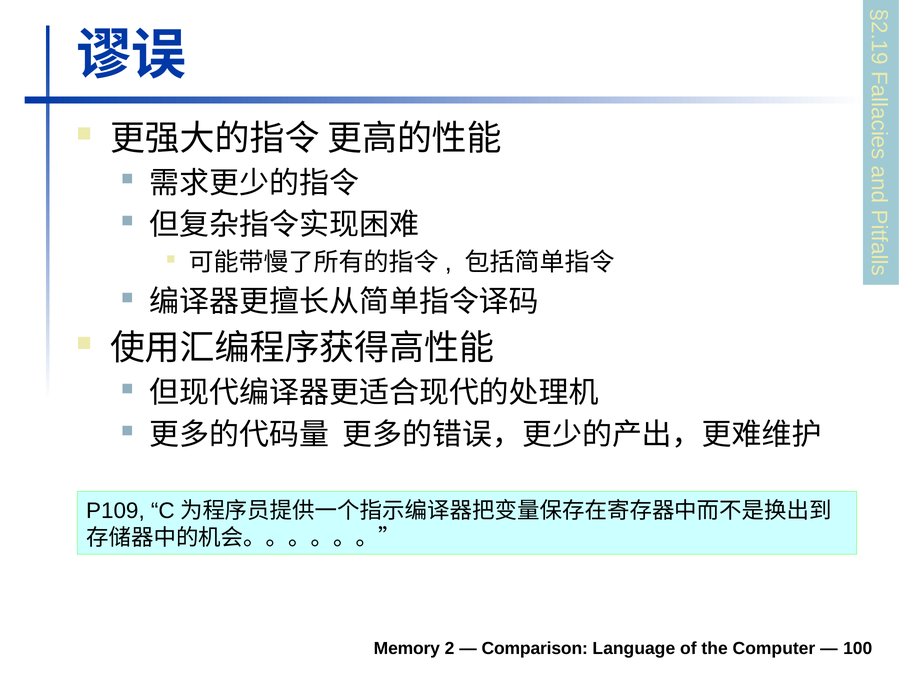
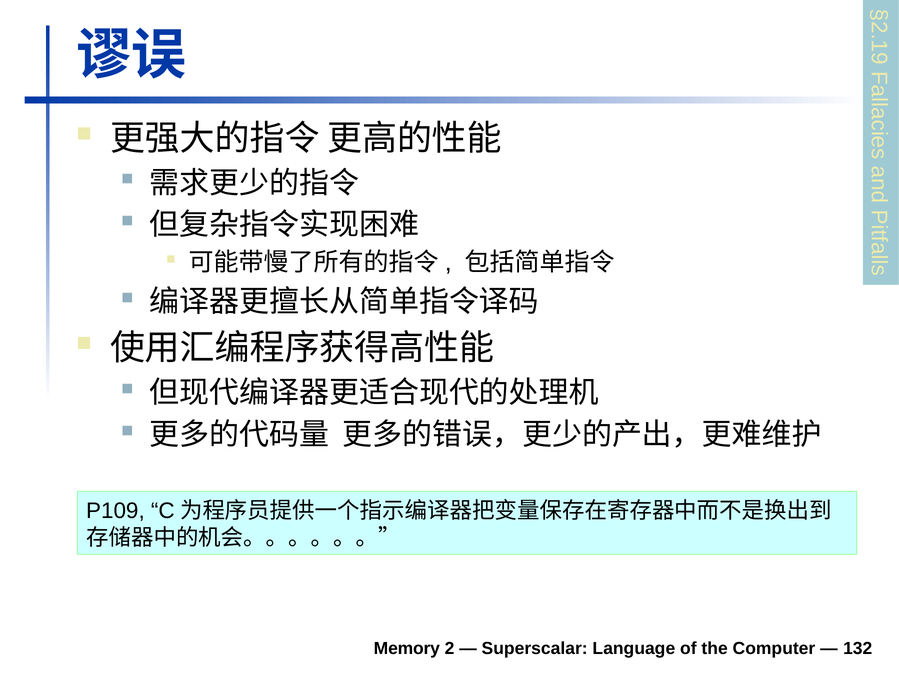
Comparison: Comparison -> Superscalar
100: 100 -> 132
